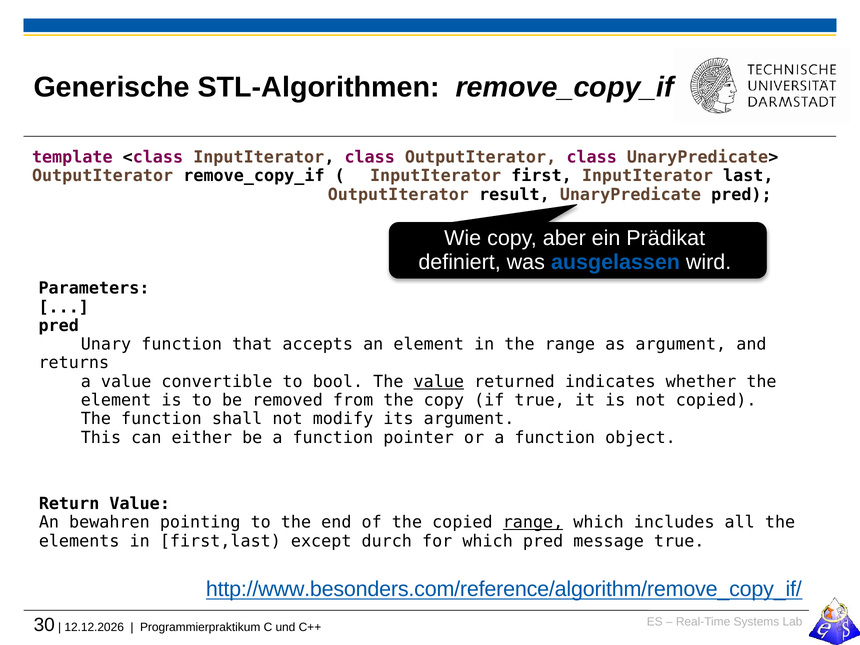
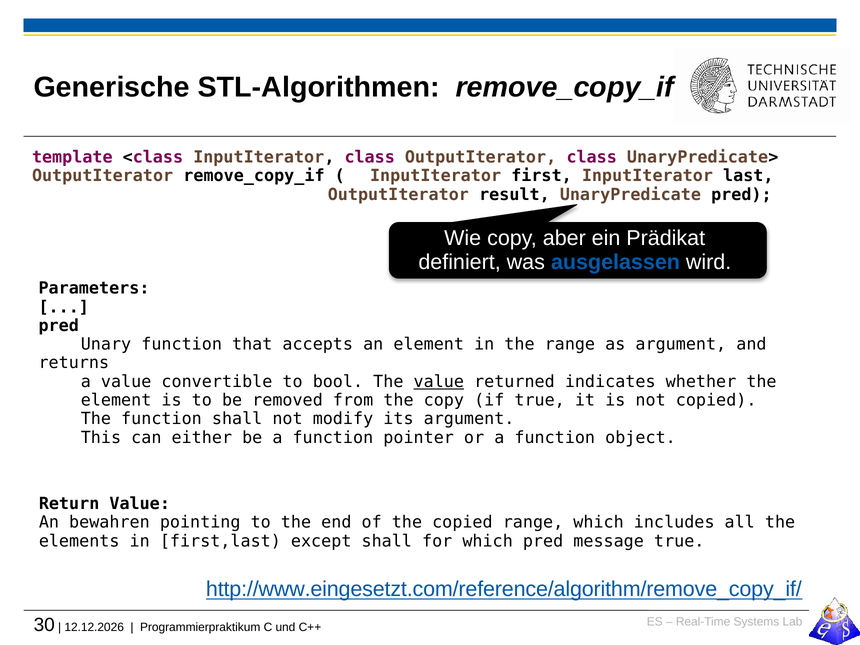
range at (533, 522) underline: present -> none
except durch: durch -> shall
http://www.besonders.com/reference/algorithm/remove_copy_if/: http://www.besonders.com/reference/algorithm/remove_copy_if/ -> http://www.eingesetzt.com/reference/algorithm/remove_copy_if/
